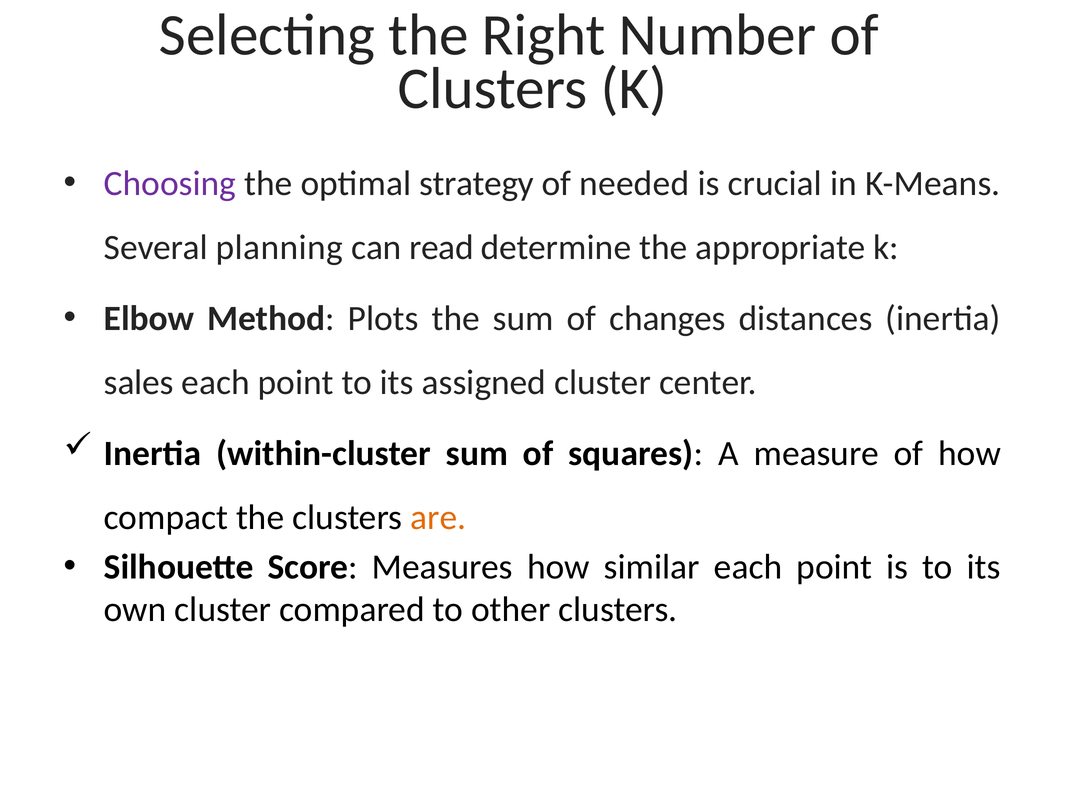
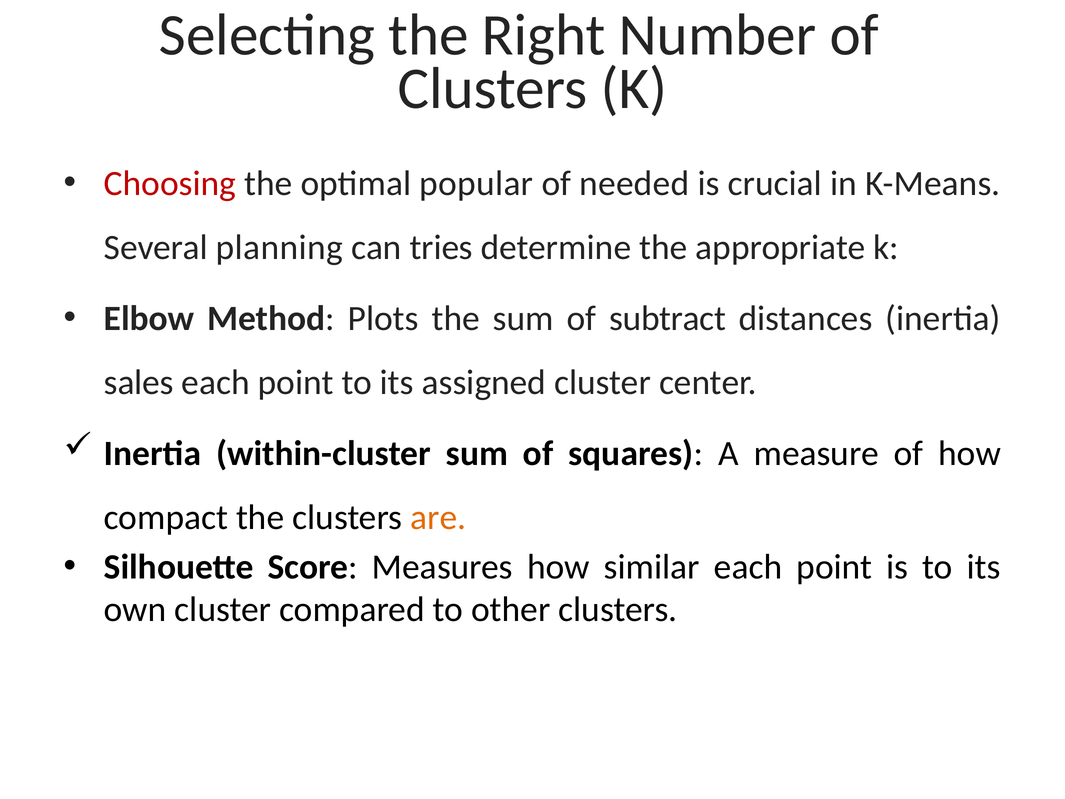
Choosing colour: purple -> red
strategy: strategy -> popular
read: read -> tries
changes: changes -> subtract
